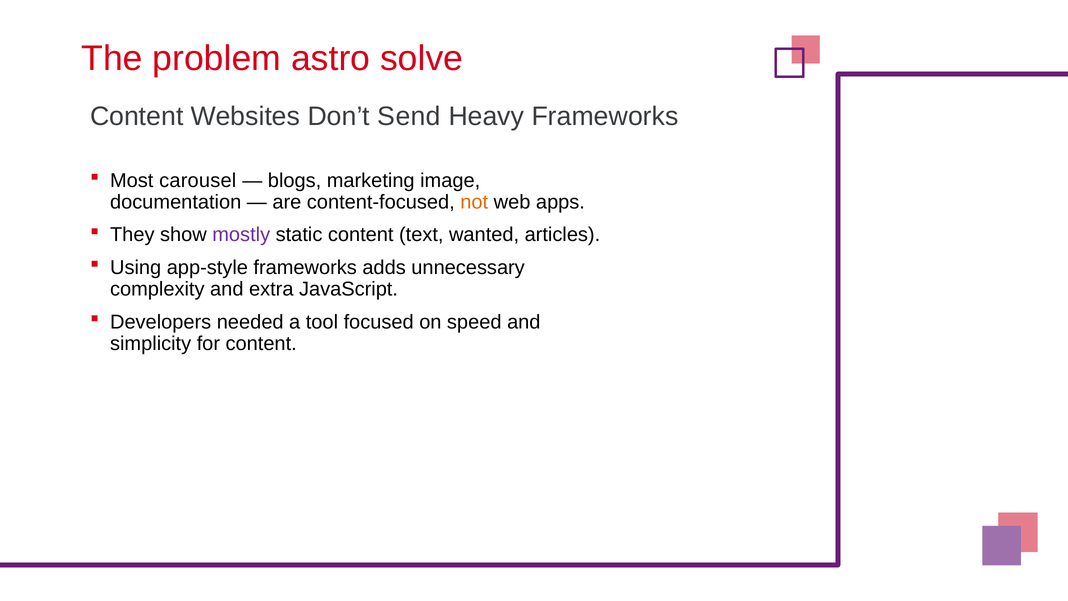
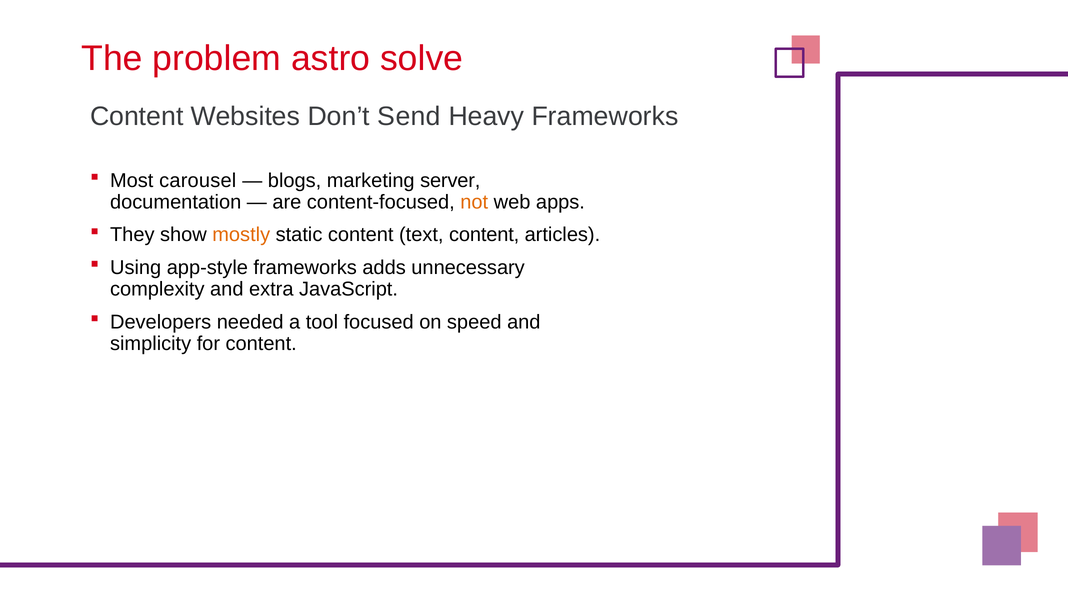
image: image -> server
mostly colour: purple -> orange
text wanted: wanted -> content
